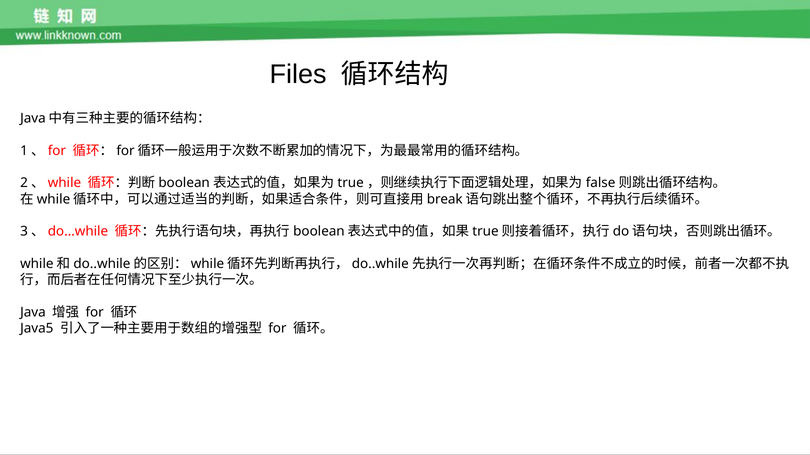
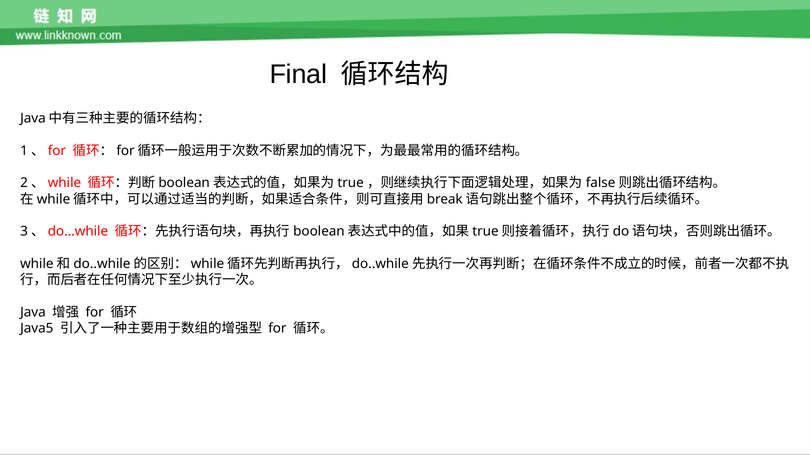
Files: Files -> Final
